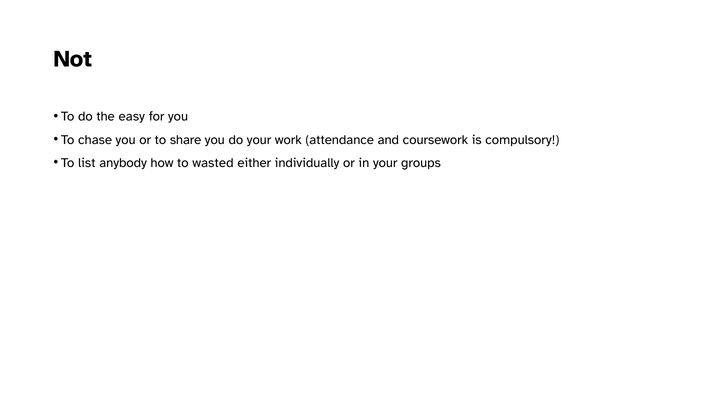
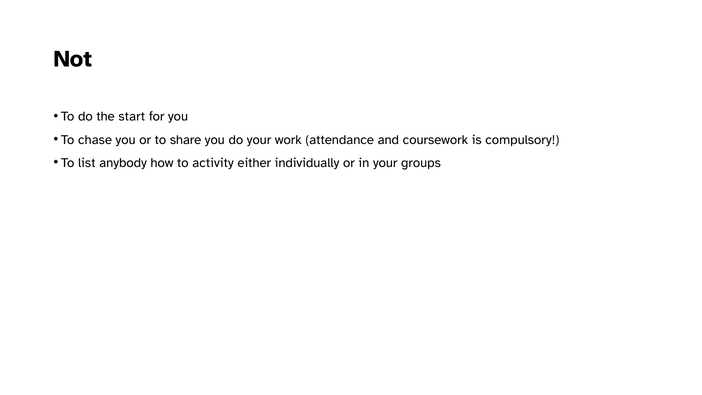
easy: easy -> start
wasted: wasted -> activity
